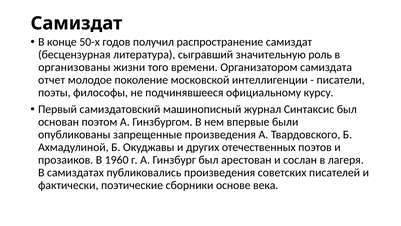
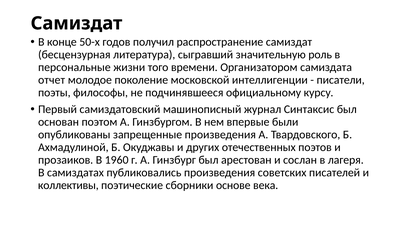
организованы: организованы -> персональные
фактически: фактически -> коллективы
